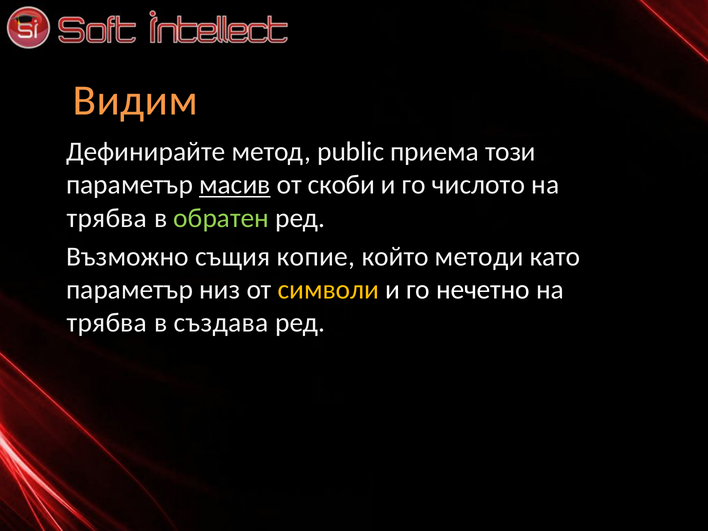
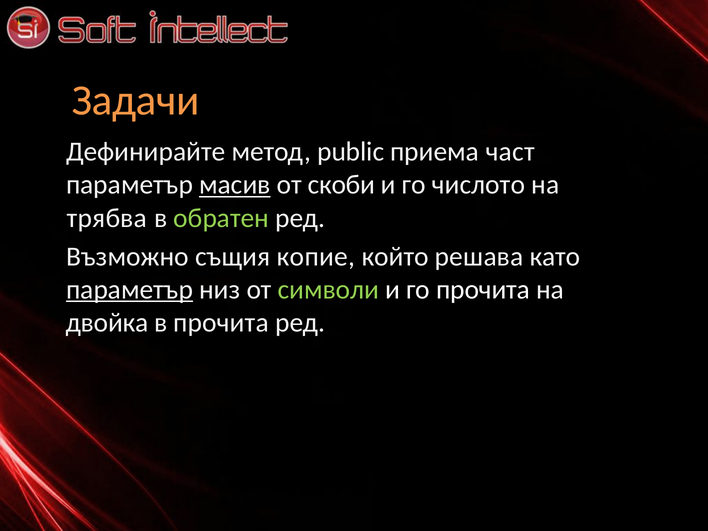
Видим: Видим -> Задачи
този: този -> част
методи: методи -> решава
параметър at (130, 290) underline: none -> present
символи colour: yellow -> light green
го нечетно: нечетно -> прочита
трябва at (107, 323): трябва -> двойка
в създава: създава -> прочита
